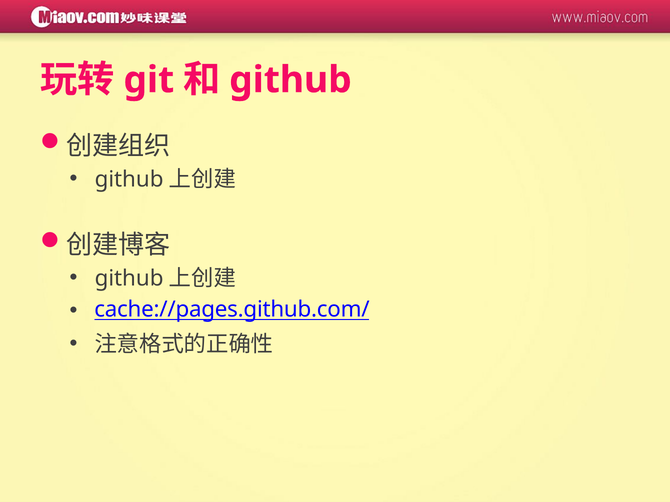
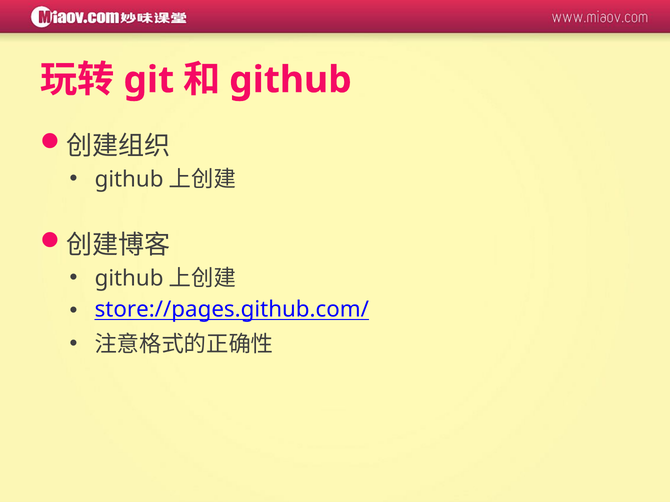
cache://pages.github.com/: cache://pages.github.com/ -> store://pages.github.com/
